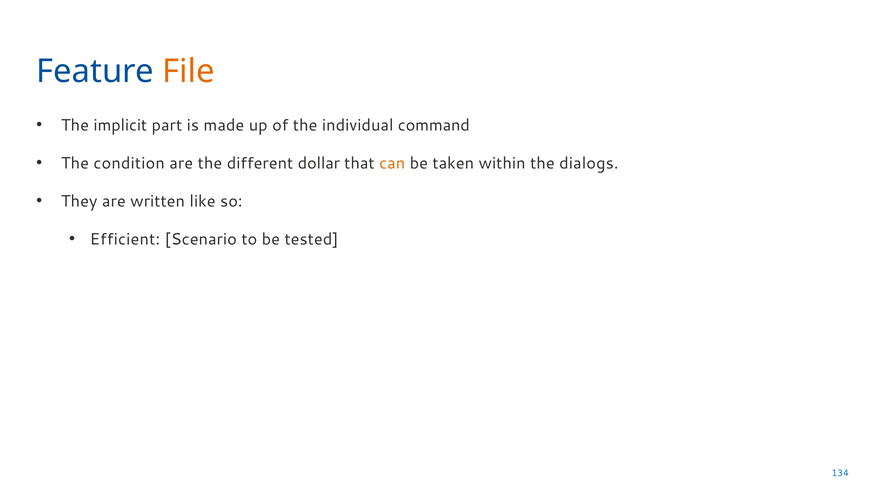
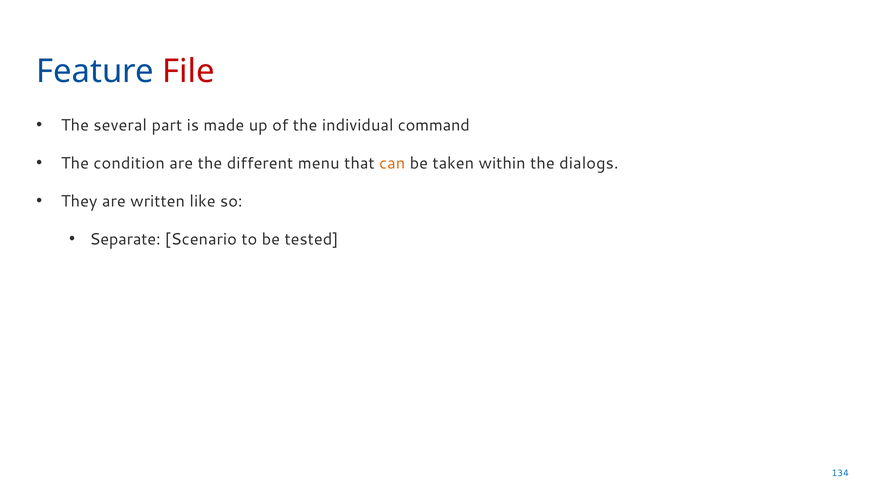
File colour: orange -> red
implicit: implicit -> several
dollar: dollar -> menu
Efficient: Efficient -> Separate
